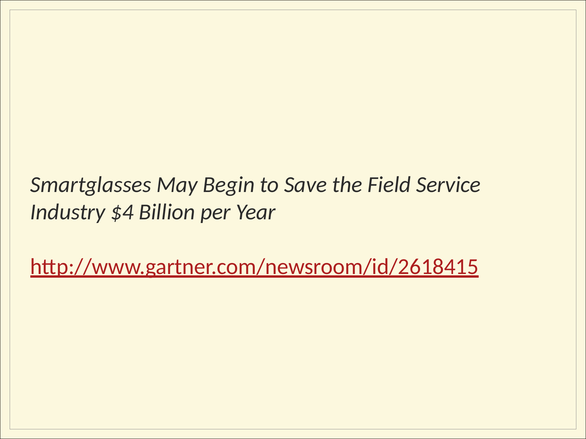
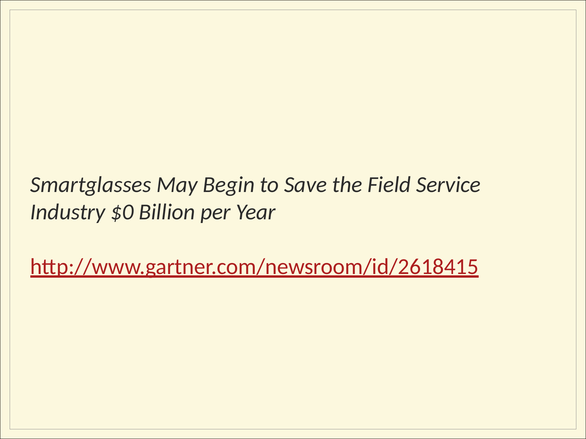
$4: $4 -> $0
